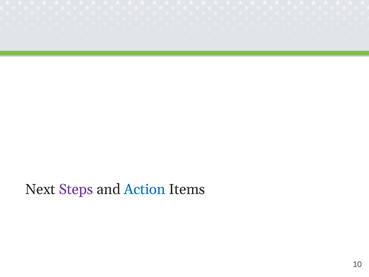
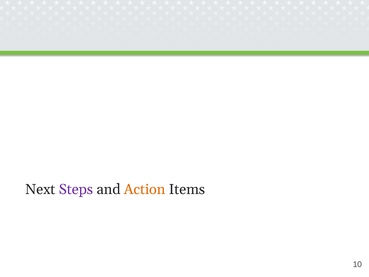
Action colour: blue -> orange
